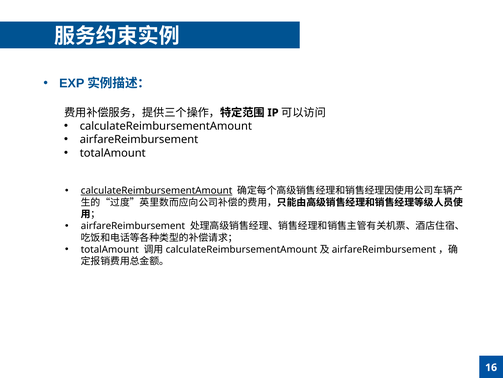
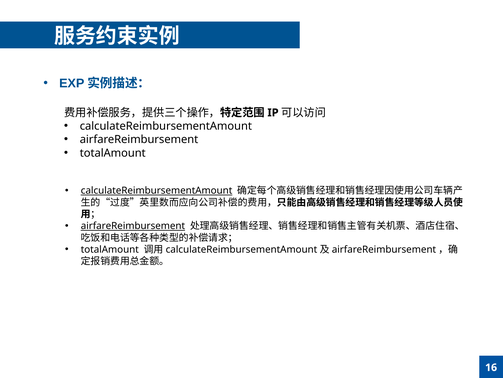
airfareReimbursement at (133, 226) underline: none -> present
